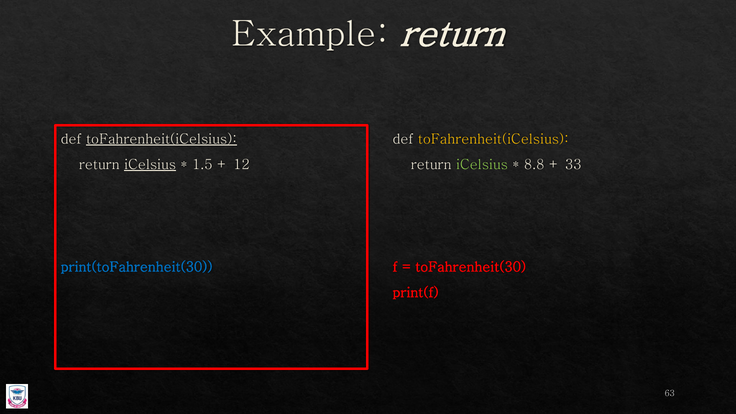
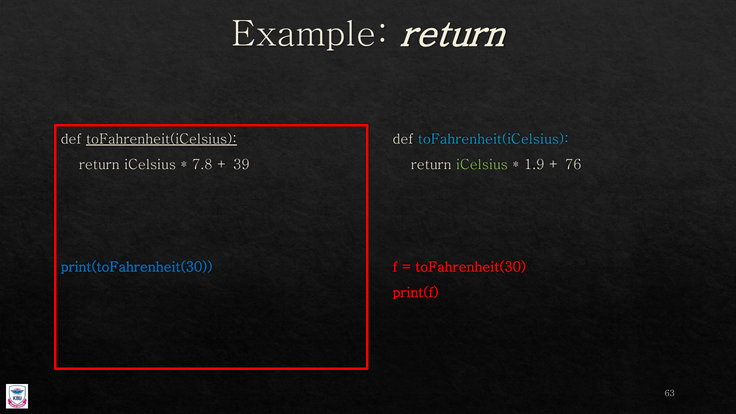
toFahrenheit(iCelsius at (493, 139) colour: yellow -> light blue
iCelsius at (150, 165) underline: present -> none
1.5: 1.5 -> 7.8
12: 12 -> 39
8.8: 8.8 -> 1.9
33: 33 -> 76
